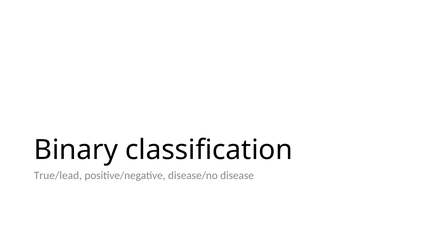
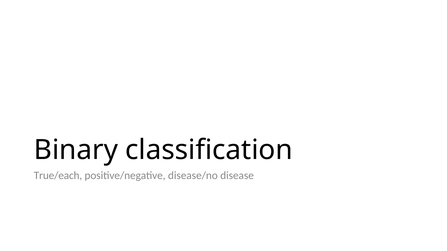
True/lead: True/lead -> True/each
